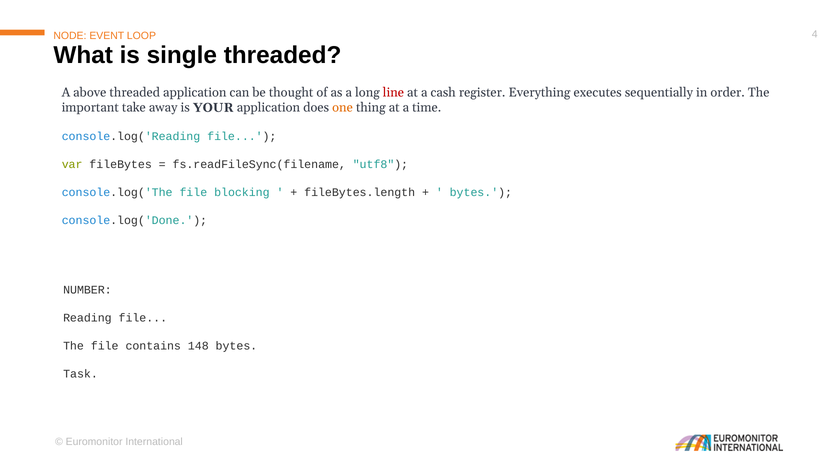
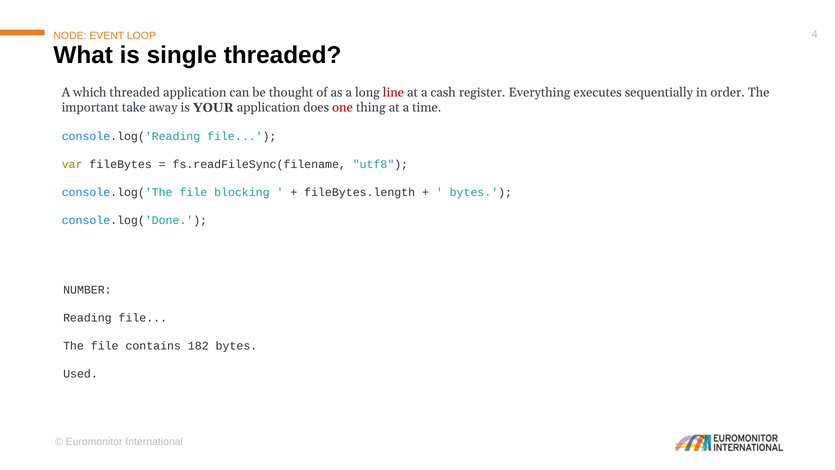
above: above -> which
one colour: orange -> red
148: 148 -> 182
Task: Task -> Used
